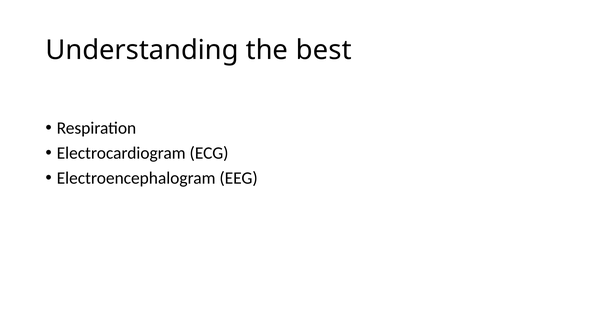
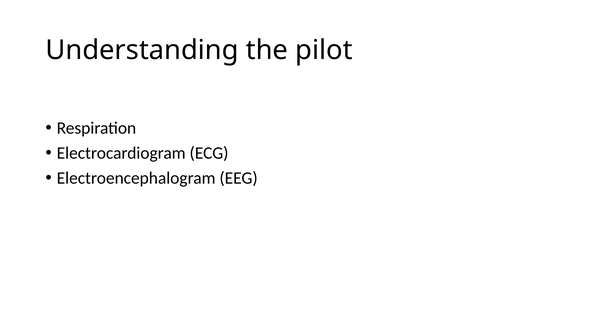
best: best -> pilot
